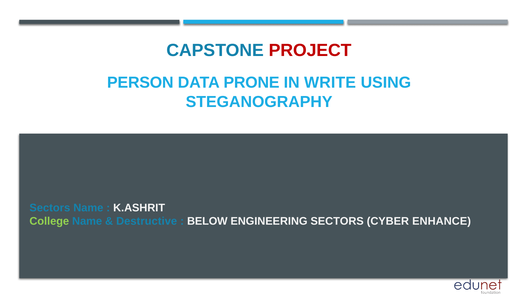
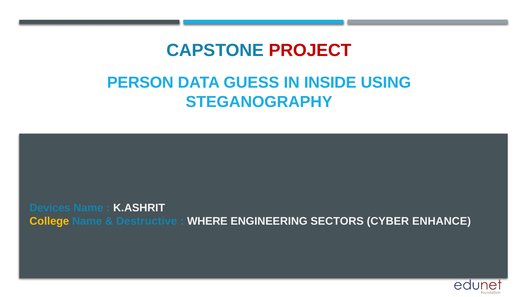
PRONE: PRONE -> GUESS
WRITE: WRITE -> INSIDE
Sectors at (50, 208): Sectors -> Devices
College colour: light green -> yellow
BELOW: BELOW -> WHERE
